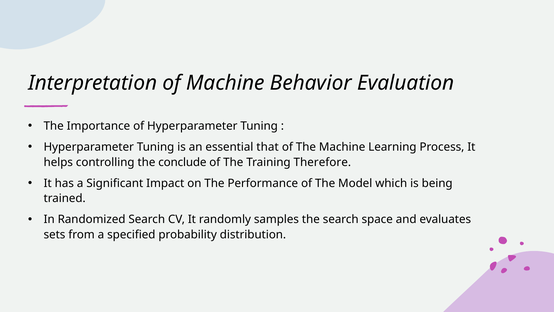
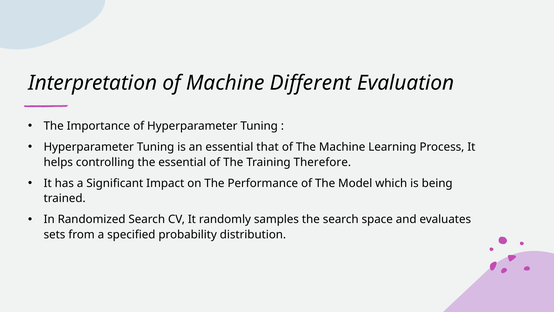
Behavior: Behavior -> Different
the conclude: conclude -> essential
